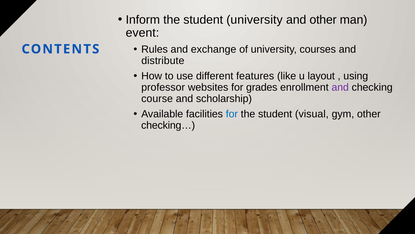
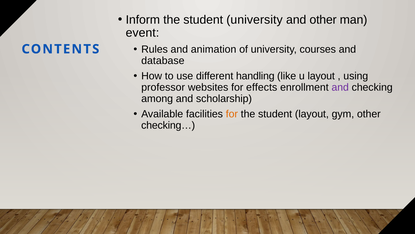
exchange: exchange -> animation
distribute: distribute -> database
features: features -> handling
grades: grades -> effects
course: course -> among
for at (232, 114) colour: blue -> orange
student visual: visual -> layout
